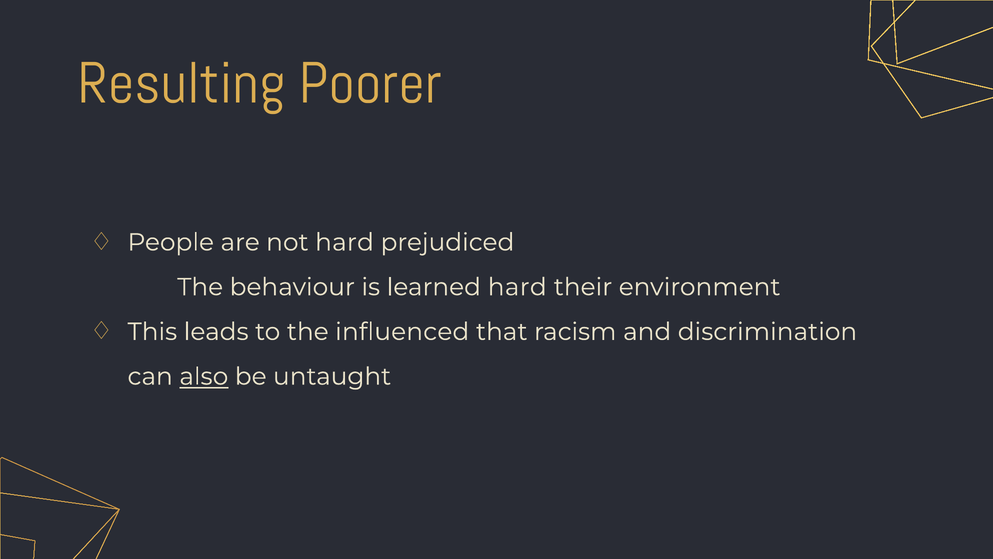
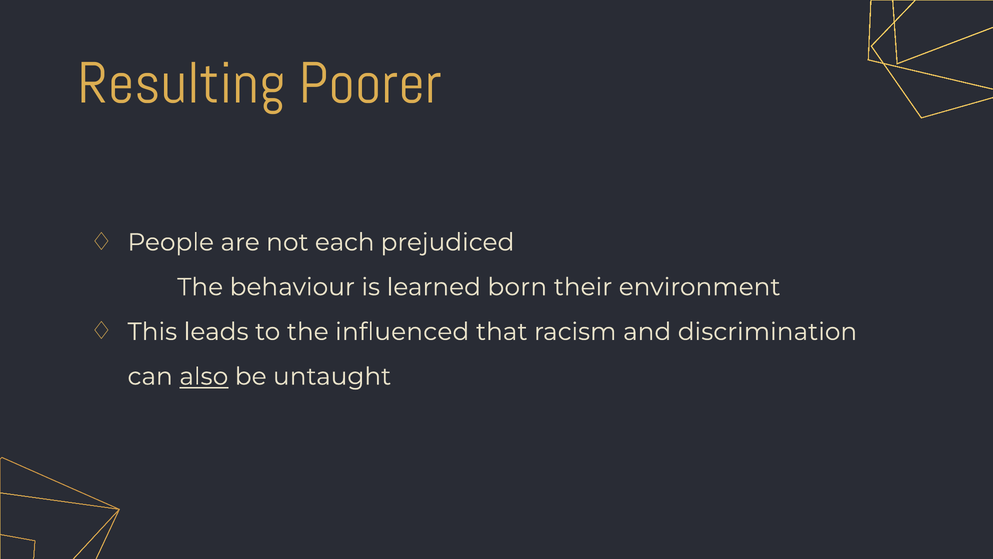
not hard: hard -> each
learned hard: hard -> born
